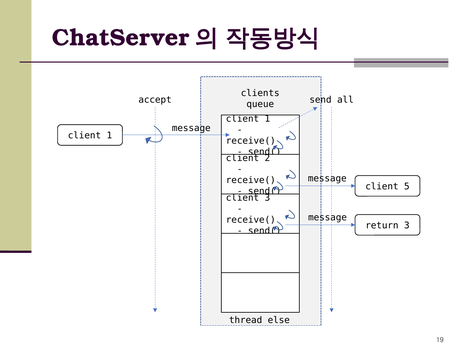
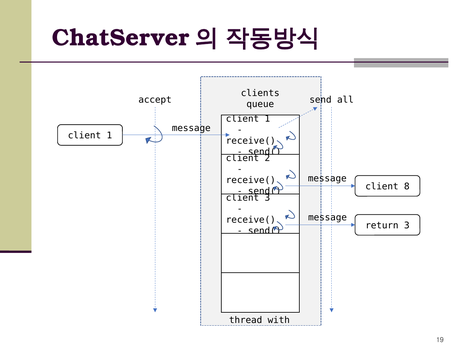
5: 5 -> 8
else: else -> with
